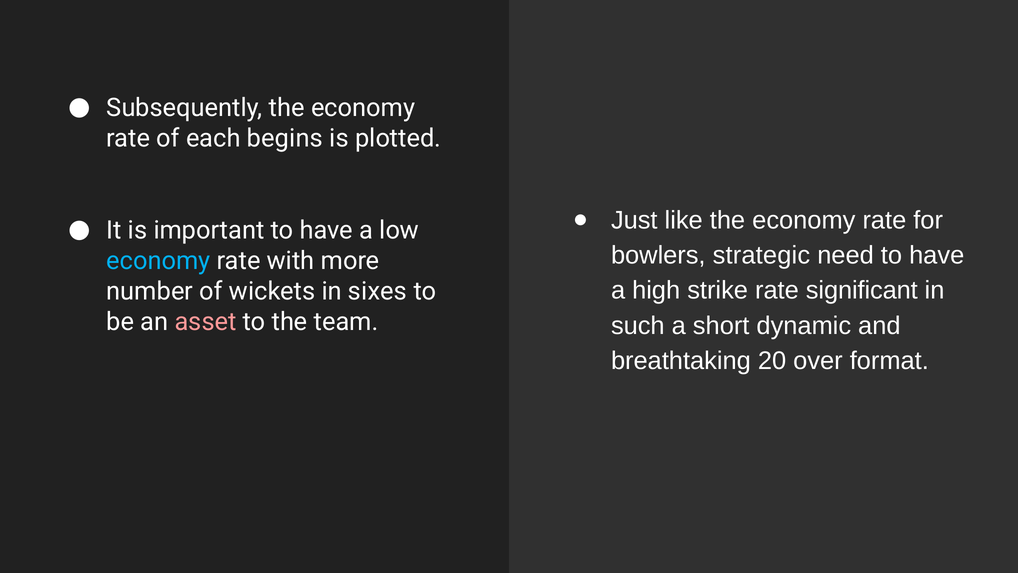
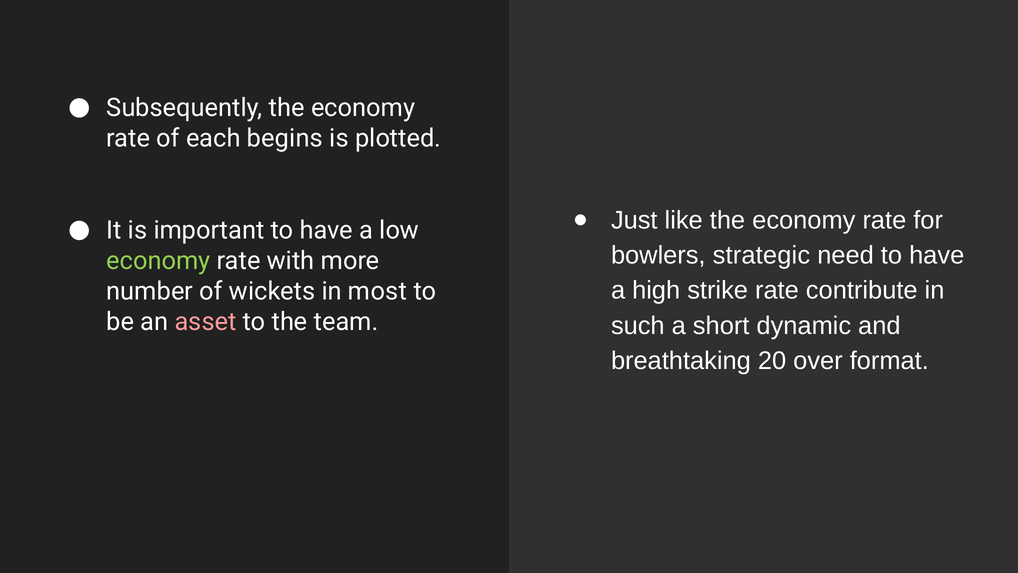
economy at (158, 261) colour: light blue -> light green
significant: significant -> contribute
sixes: sixes -> most
